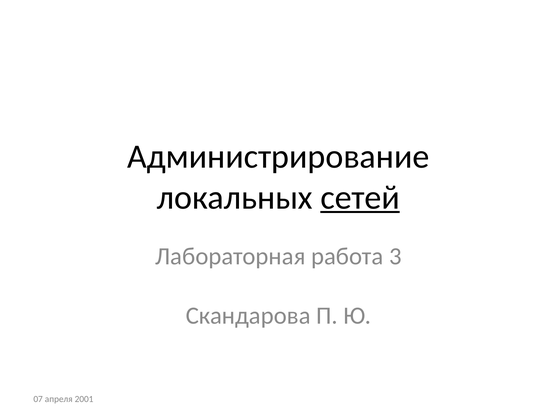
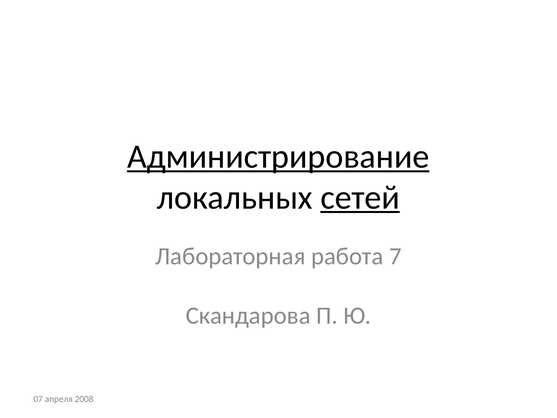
Администрирование underline: none -> present
3: 3 -> 7
2001: 2001 -> 2008
